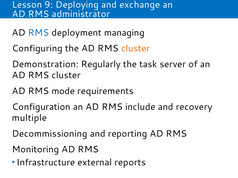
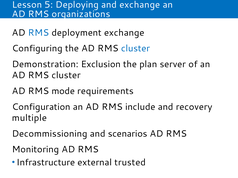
9: 9 -> 5
administrator: administrator -> organizations
deployment managing: managing -> exchange
cluster at (136, 49) colour: orange -> blue
Regularly: Regularly -> Exclusion
task: task -> plan
reporting: reporting -> scenarios
reports: reports -> trusted
